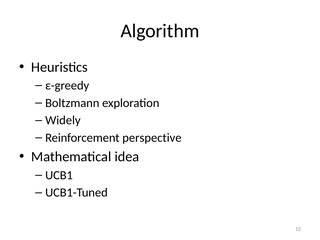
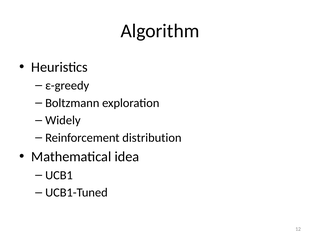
perspective: perspective -> distribution
